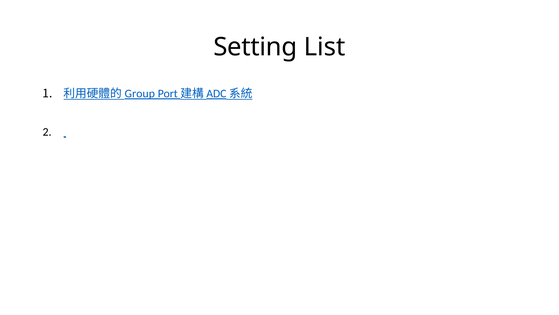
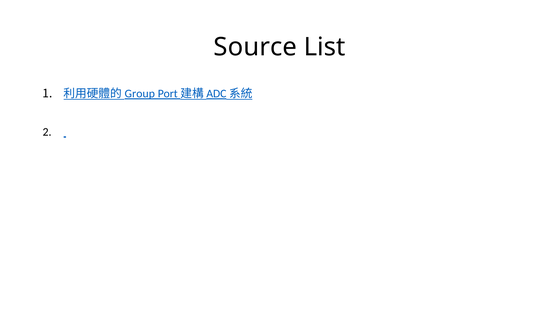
Setting: Setting -> Source
